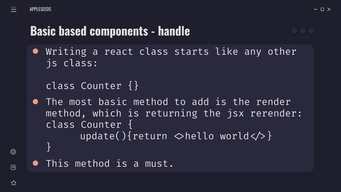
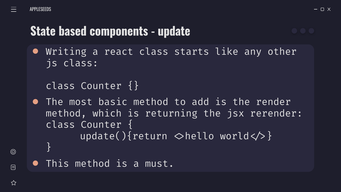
Basic at (43, 32): Basic -> State
handle: handle -> update
